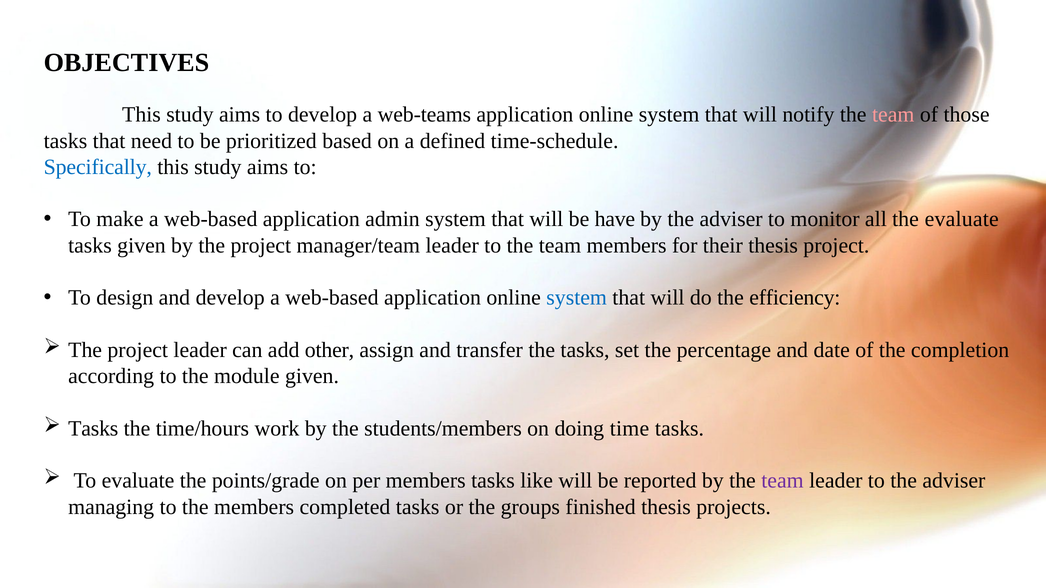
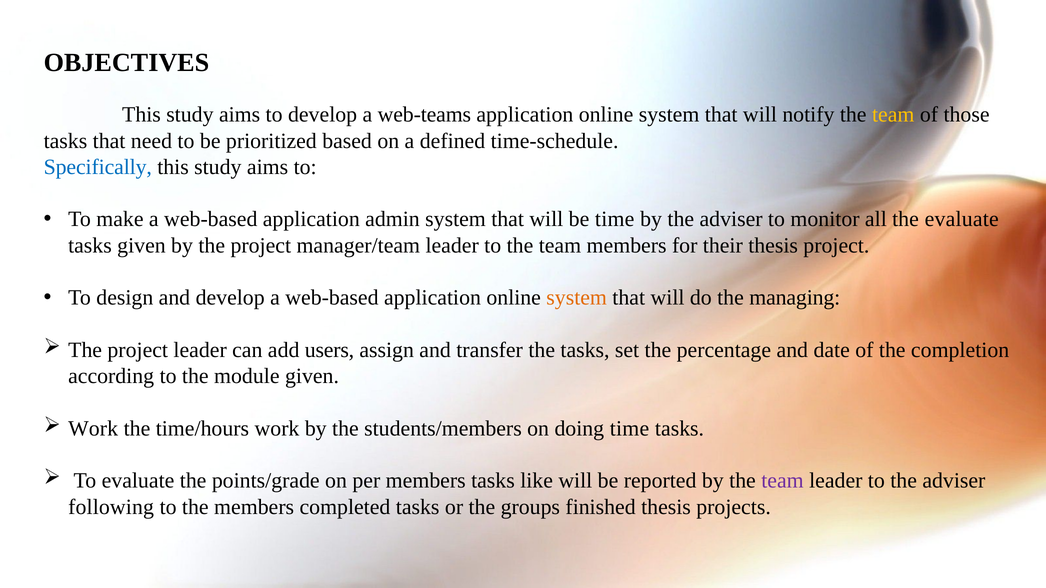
team at (893, 115) colour: pink -> yellow
be have: have -> time
system at (577, 298) colour: blue -> orange
efficiency: efficiency -> managing
other: other -> users
Tasks at (93, 429): Tasks -> Work
managing: managing -> following
